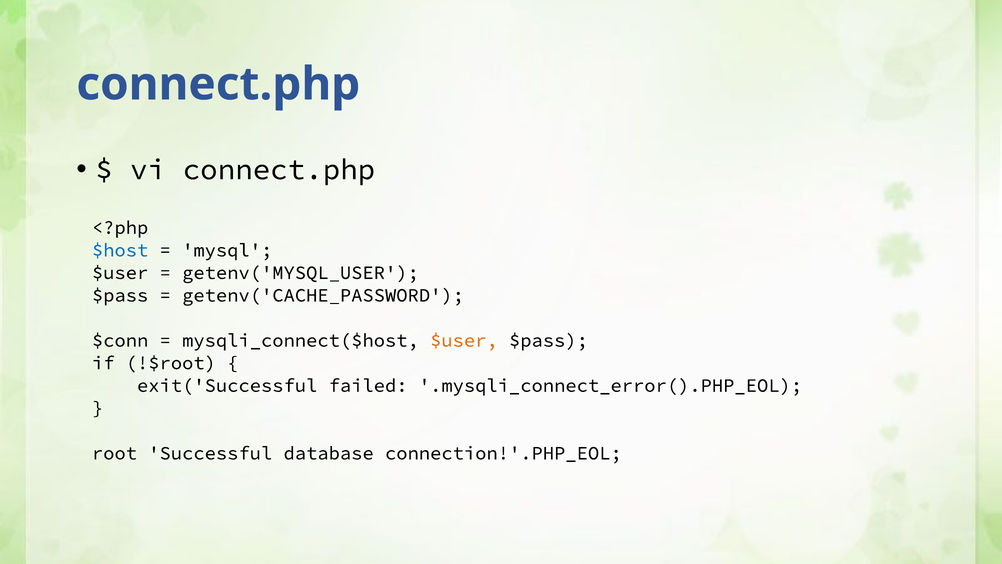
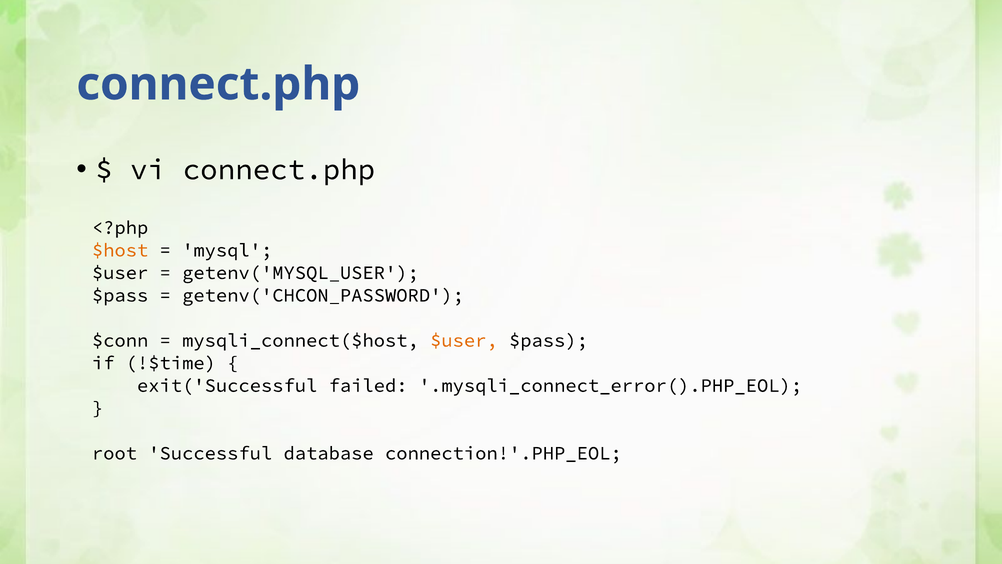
$host colour: blue -> orange
getenv('CACHE_PASSWORD: getenv('CACHE_PASSWORD -> getenv('CHCON_PASSWORD
!$root: !$root -> !$time
